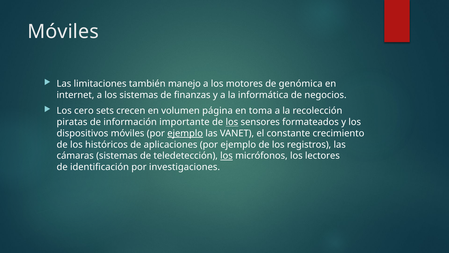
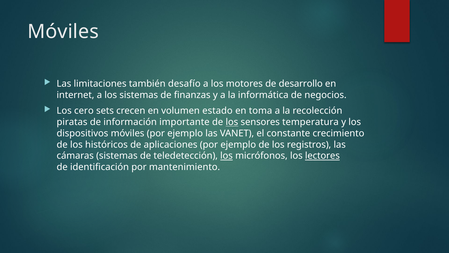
manejo: manejo -> desafío
genómica: genómica -> desarrollo
página: página -> estado
formateados: formateados -> temperatura
ejemplo at (185, 133) underline: present -> none
lectores underline: none -> present
investigaciones: investigaciones -> mantenimiento
